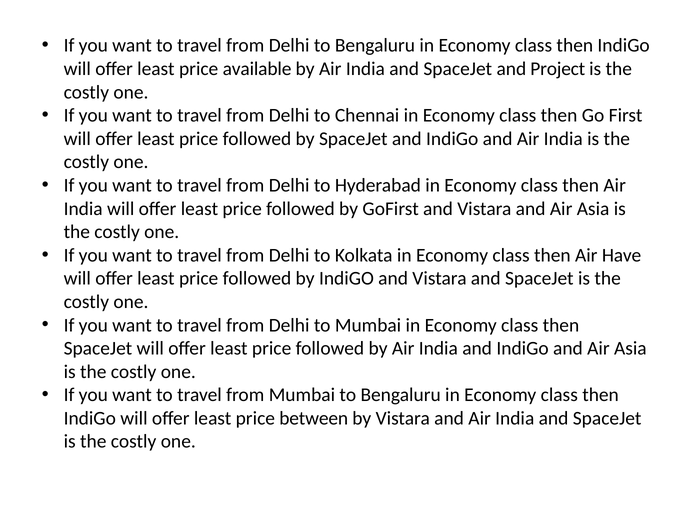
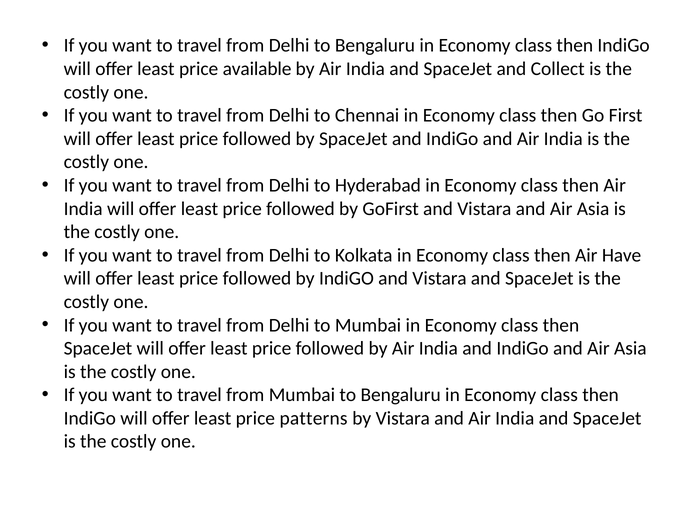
Project: Project -> Collect
between: between -> patterns
